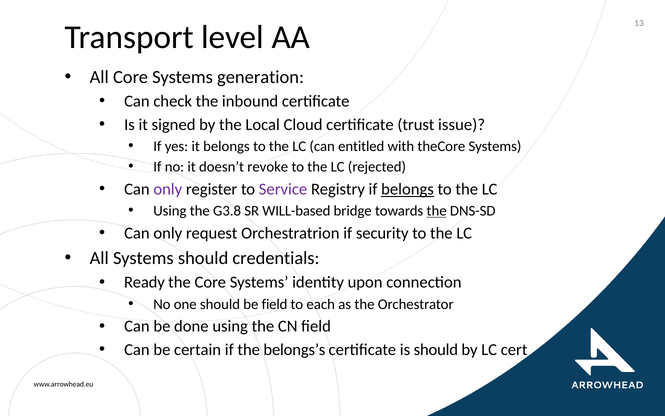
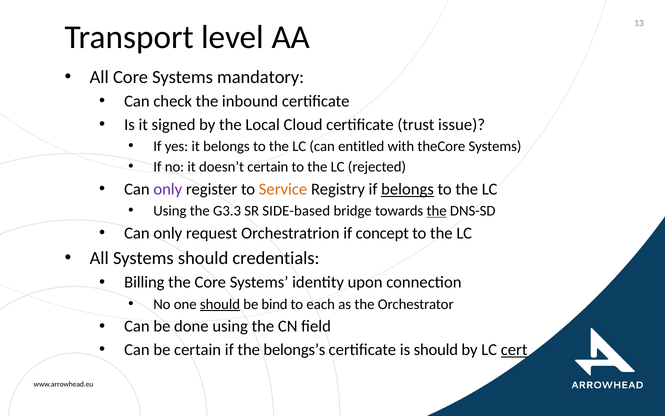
generation: generation -> mandatory
doesn’t revoke: revoke -> certain
Service colour: purple -> orange
G3.8: G3.8 -> G3.3
WILL-based: WILL-based -> SIDE-based
security: security -> concept
Ready: Ready -> Billing
should at (220, 304) underline: none -> present
be field: field -> bind
cert underline: none -> present
